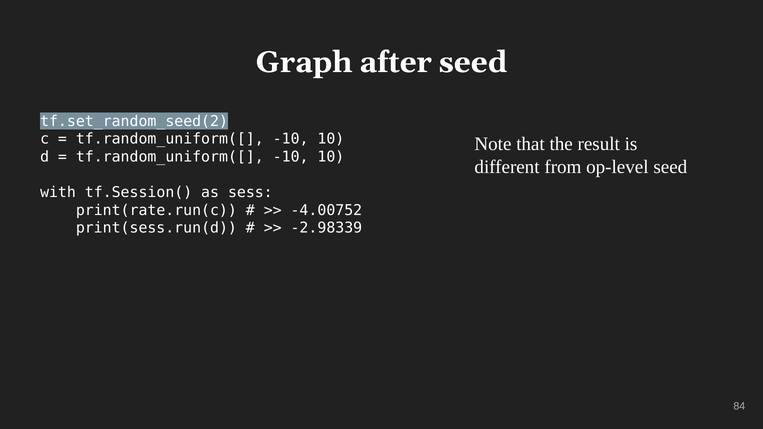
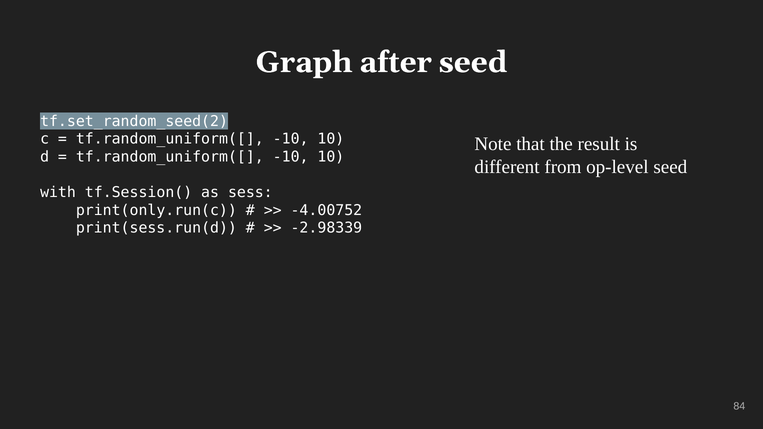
print(rate.run(c: print(rate.run(c -> print(only.run(c
